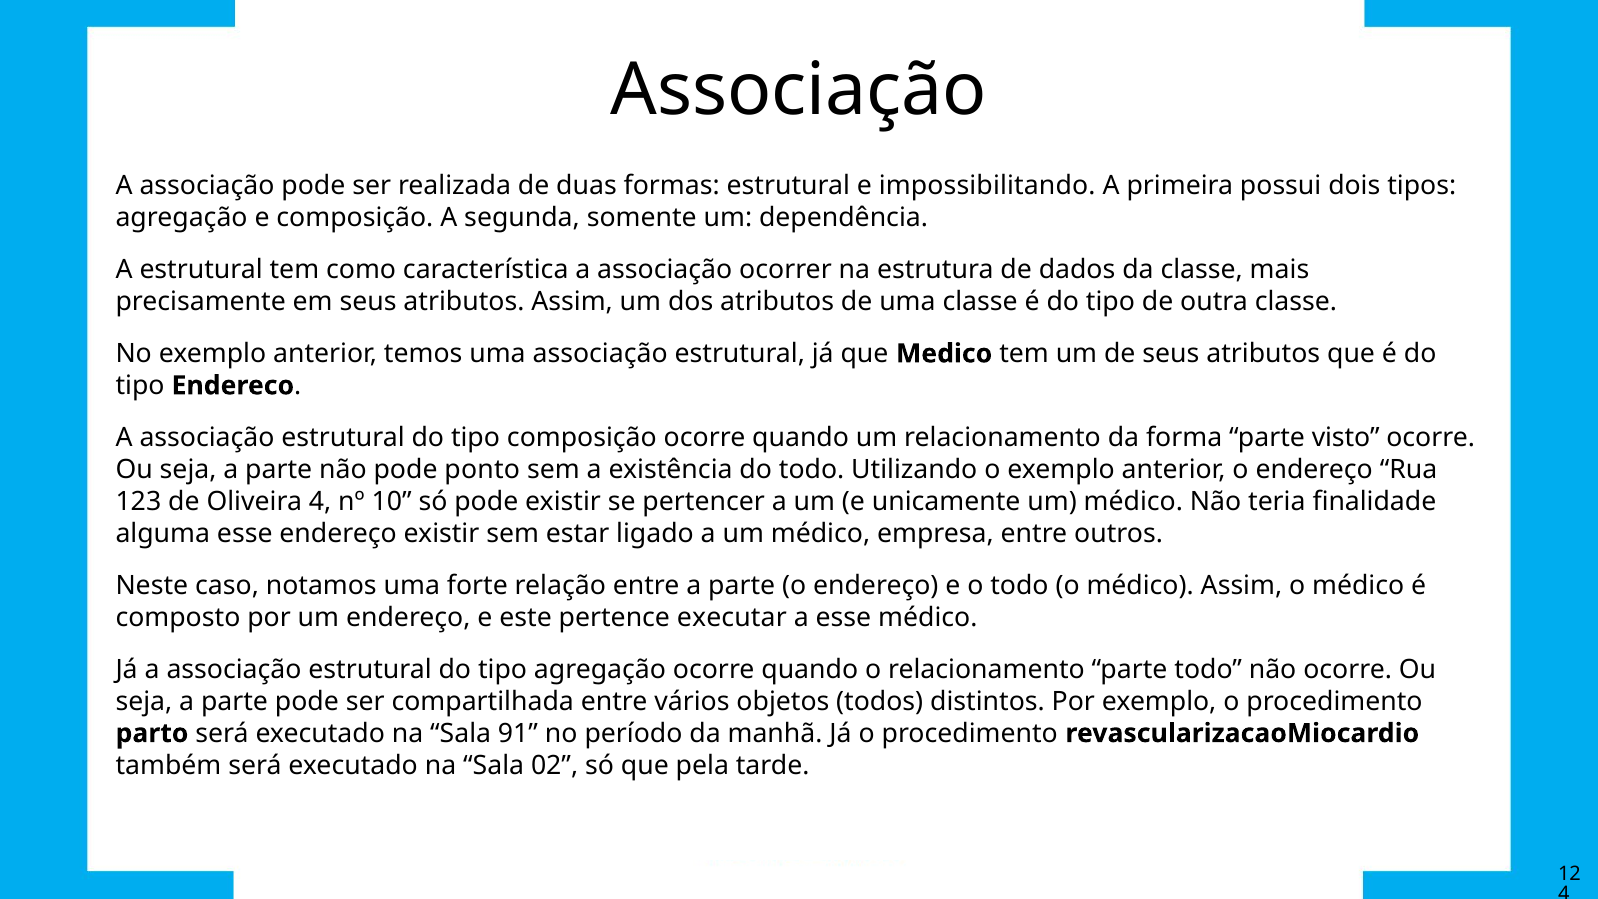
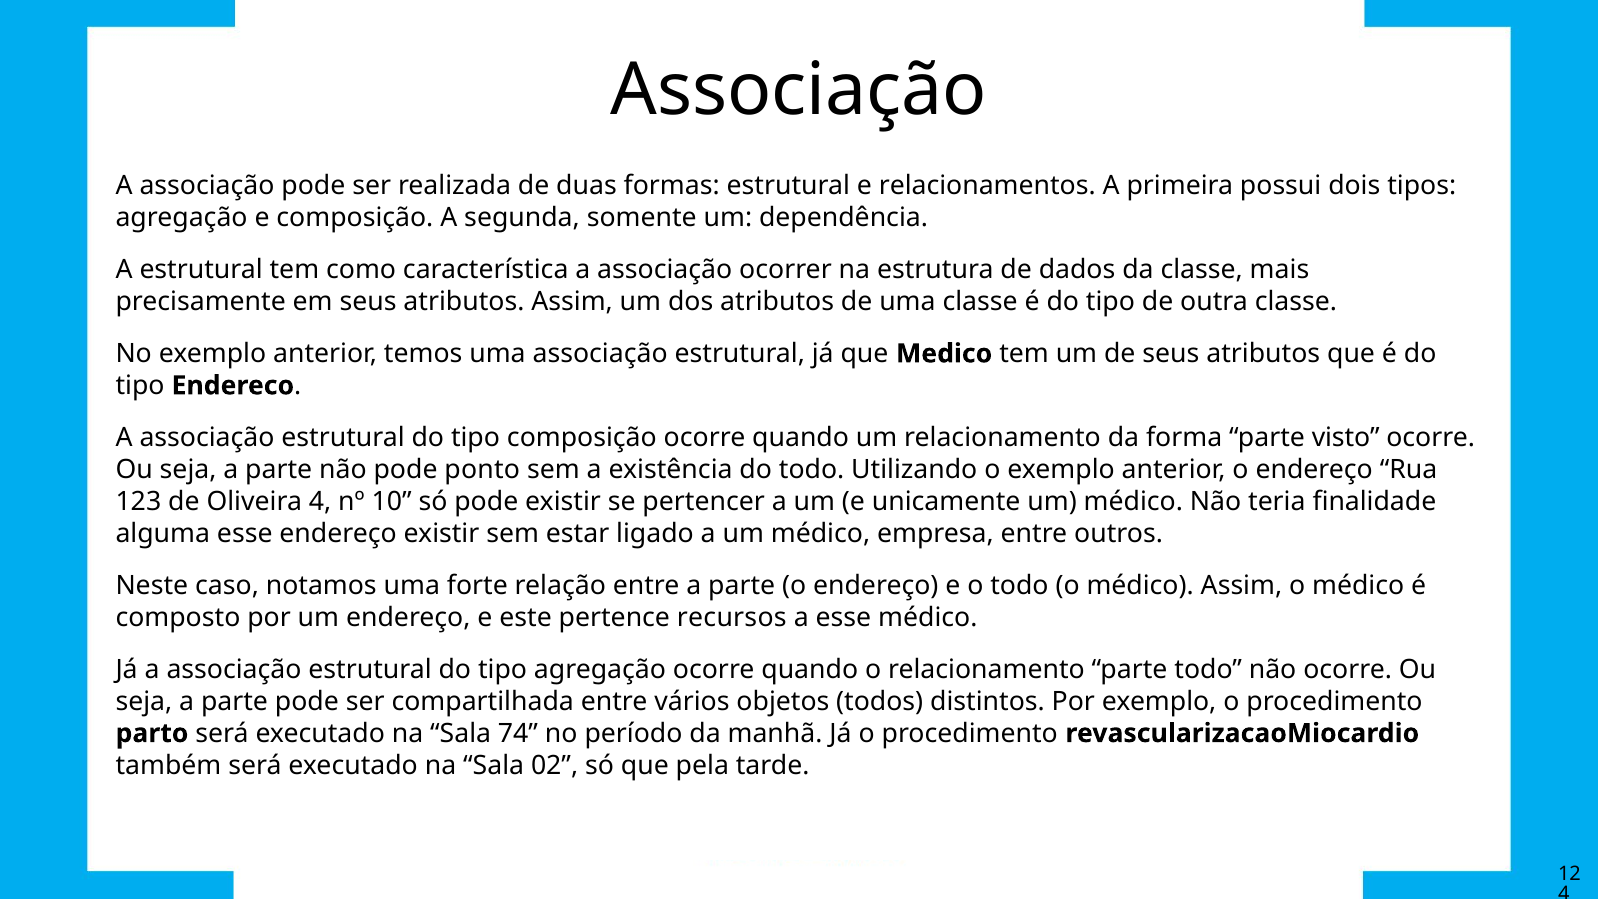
impossibilitando: impossibilitando -> relacionamentos
executar: executar -> recursos
91: 91 -> 74
